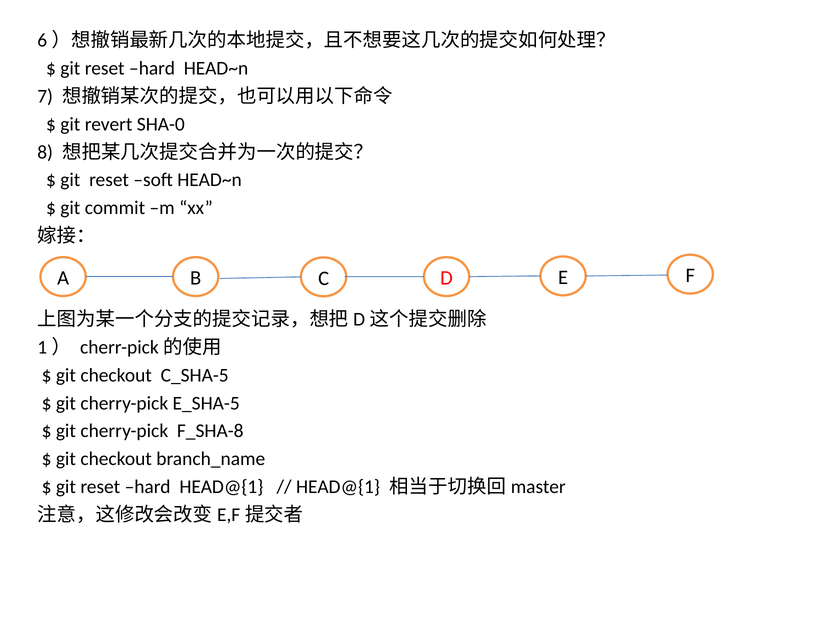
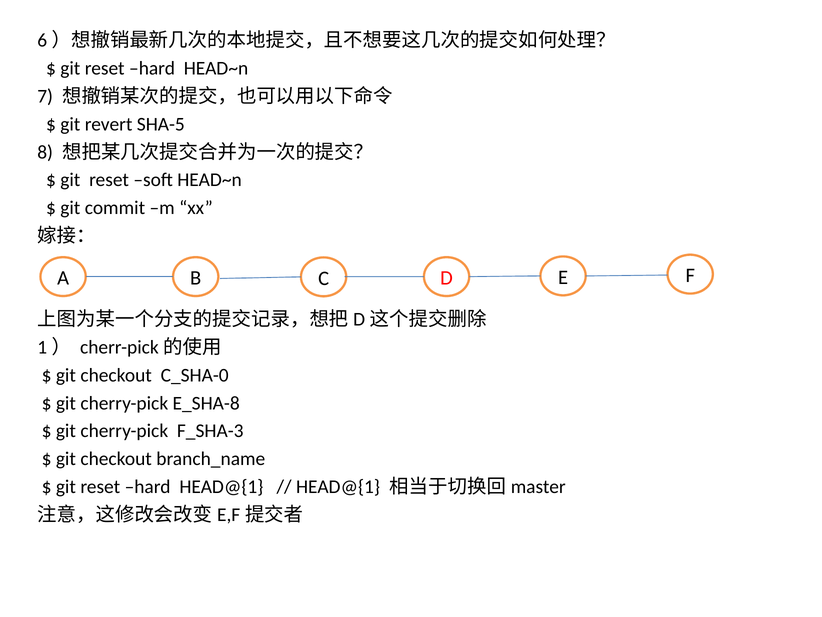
SHA-0: SHA-0 -> SHA-5
C_SHA-5: C_SHA-5 -> C_SHA-0
E_SHA-5: E_SHA-5 -> E_SHA-8
F_SHA-8: F_SHA-8 -> F_SHA-3
